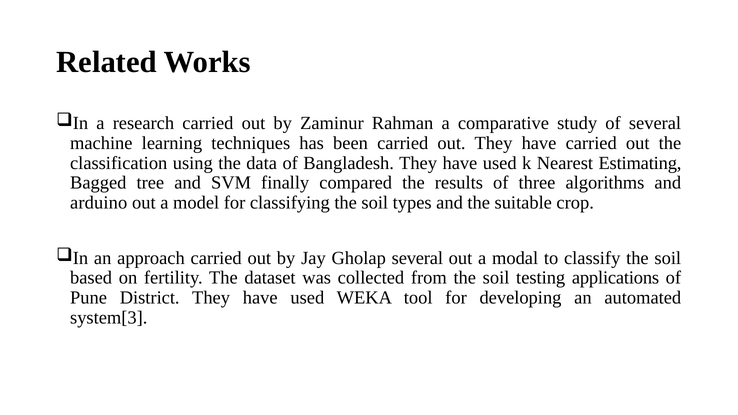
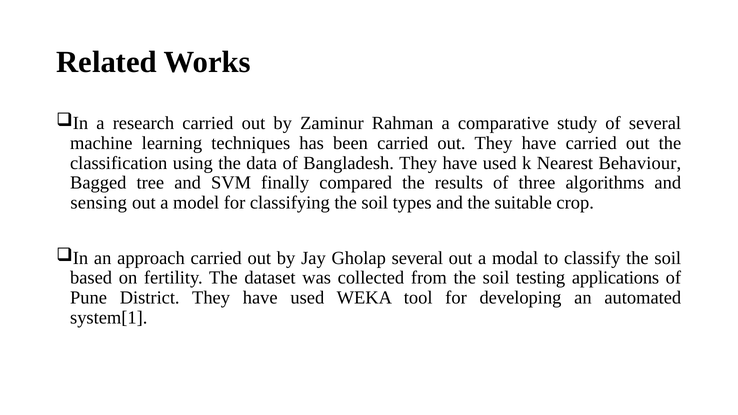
Estimating: Estimating -> Behaviour
arduino: arduino -> sensing
system[3: system[3 -> system[1
